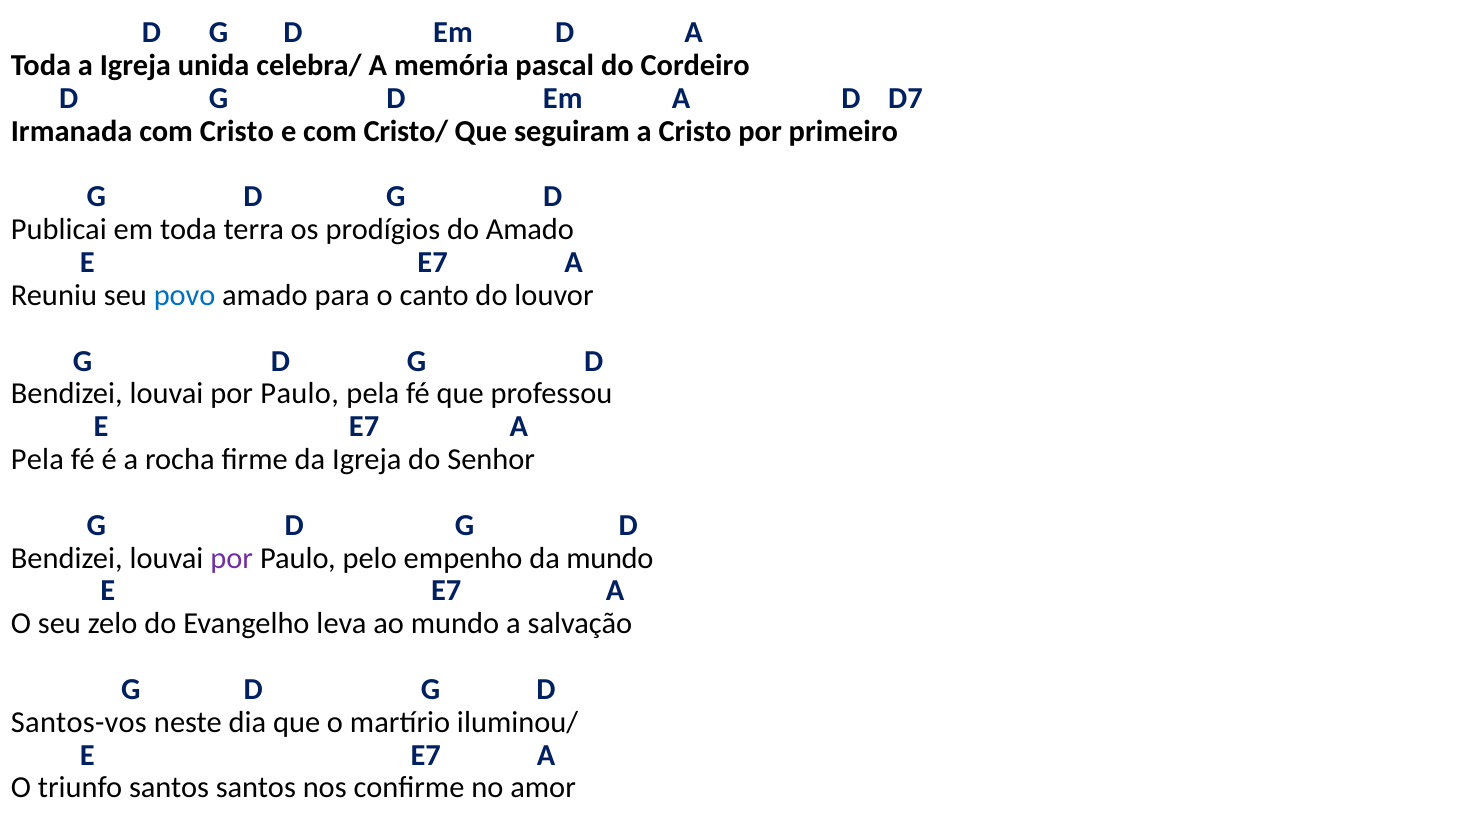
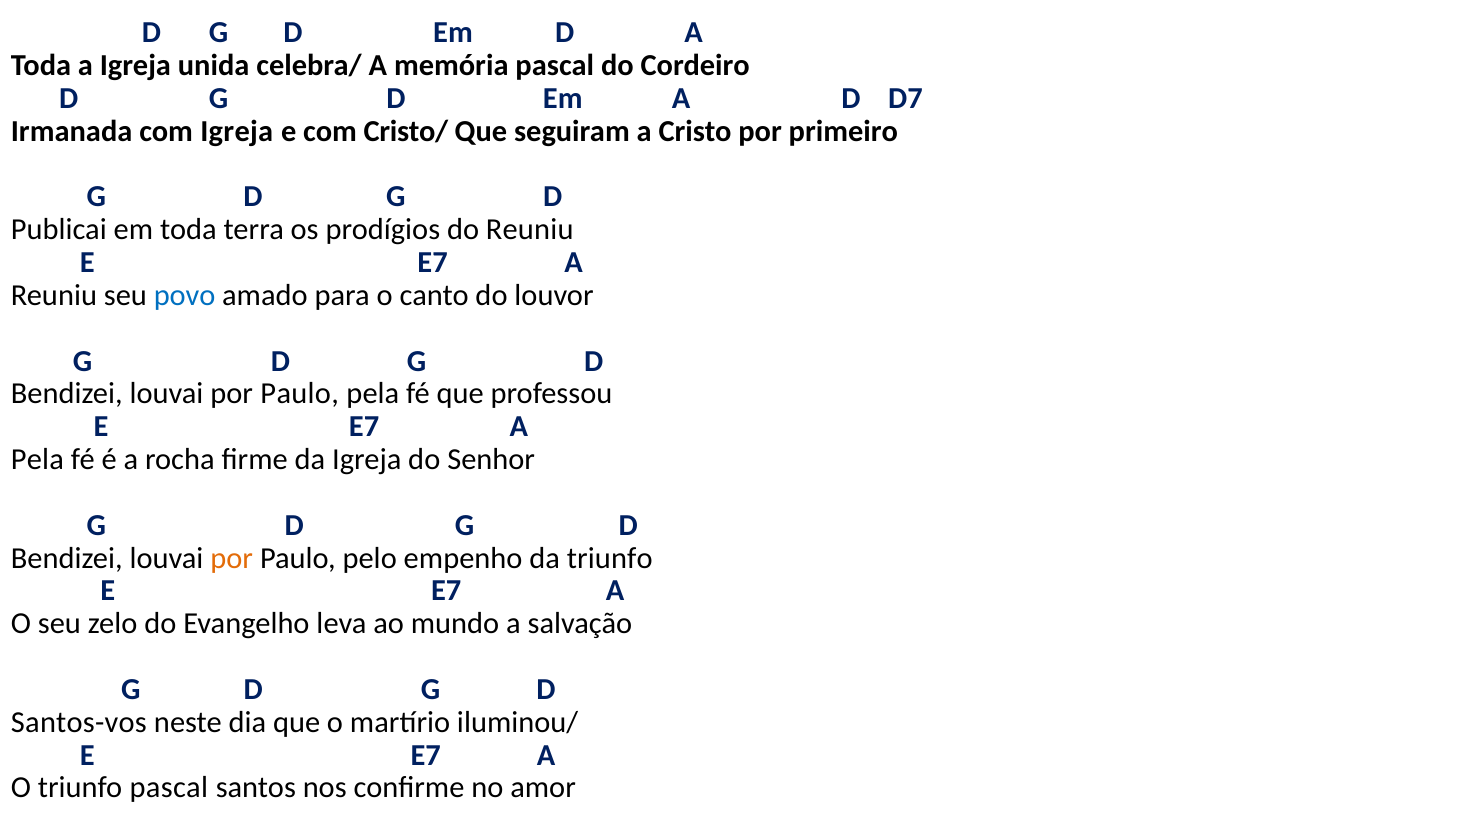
com Cristo: Cristo -> Igreja
do Amado: Amado -> Reuniu
por at (232, 558) colour: purple -> orange
da mundo: mundo -> triunfo
triunfo santos: santos -> pascal
